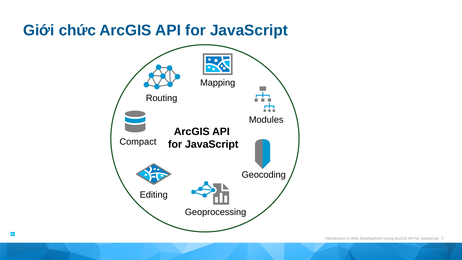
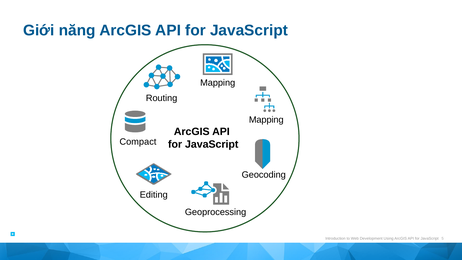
chức: chức -> năng
Modules at (266, 120): Modules -> Mapping
